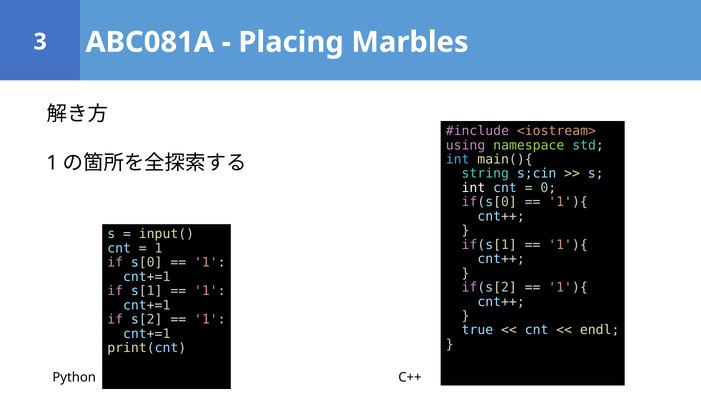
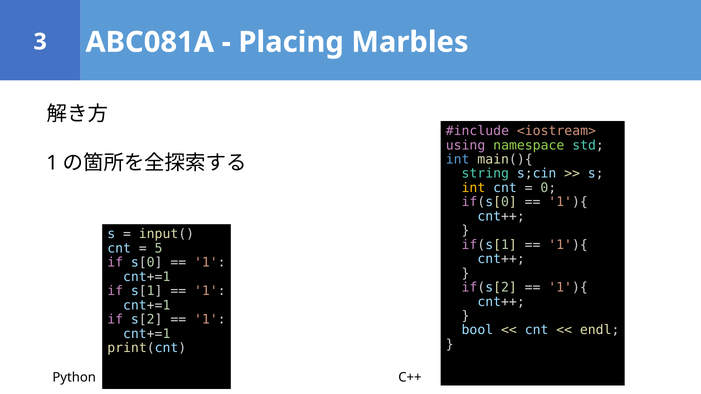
int at (473, 188) colour: white -> yellow
1 at (159, 249): 1 -> 5
true: true -> bool
